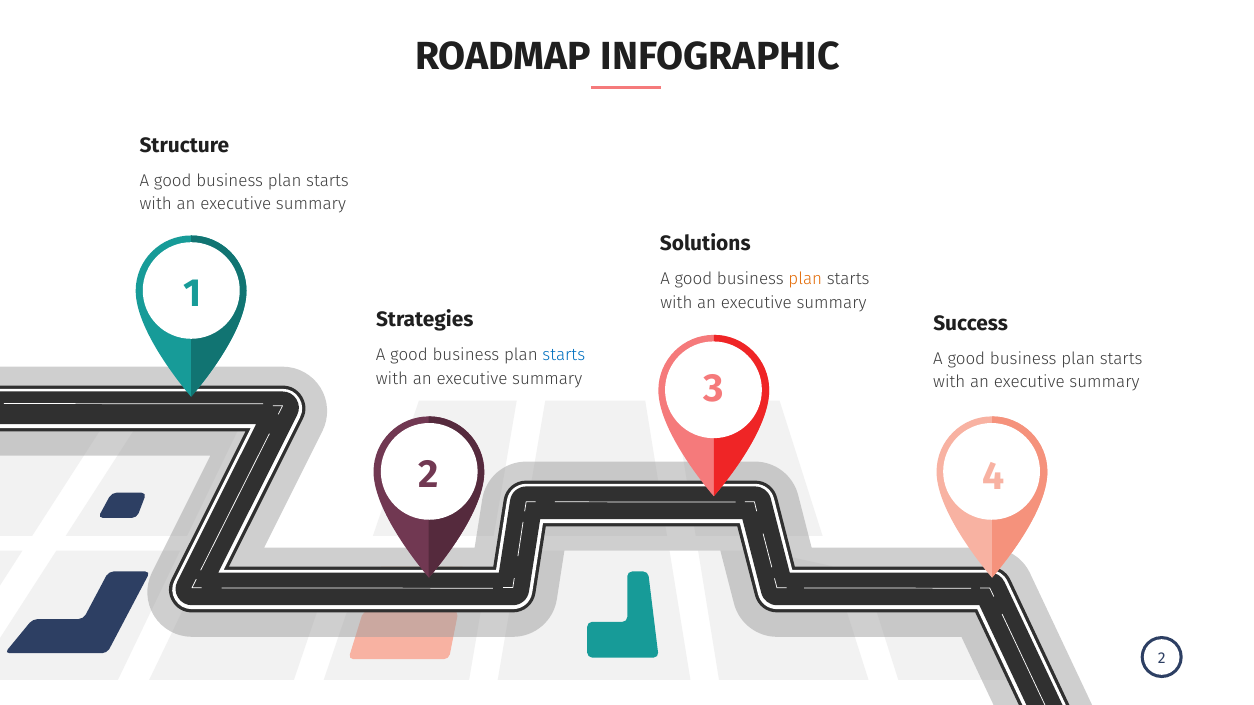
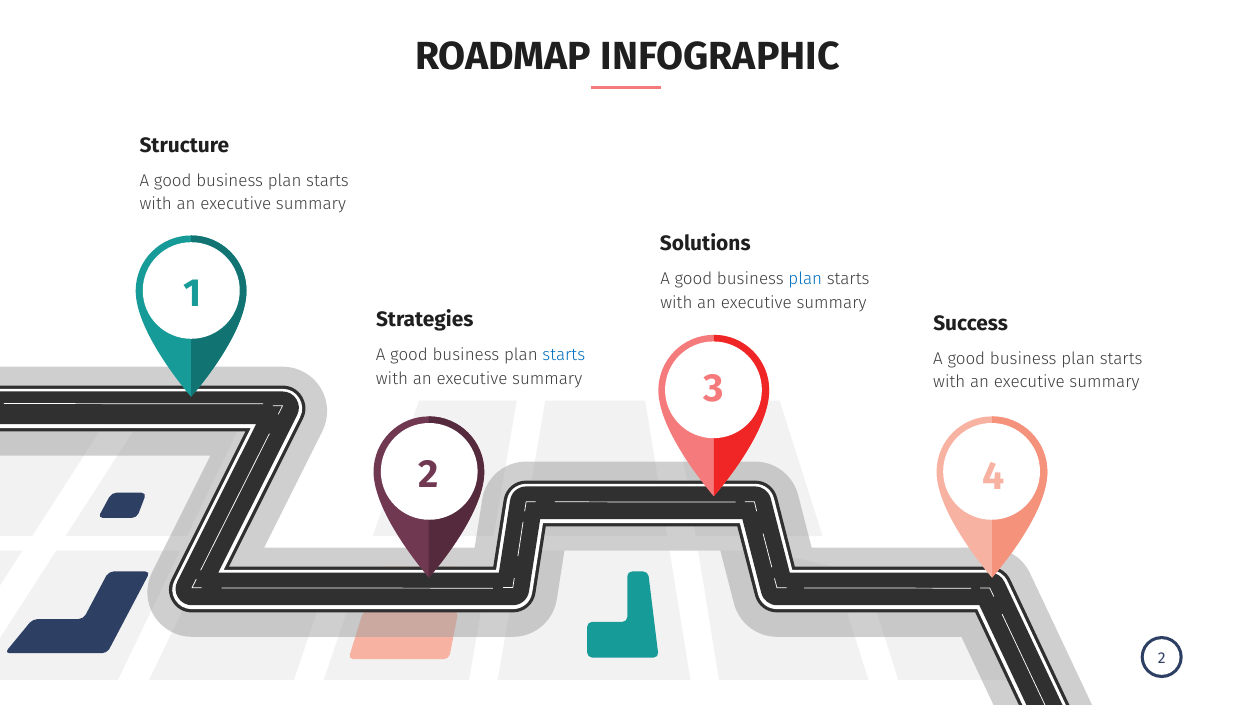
plan at (805, 279) colour: orange -> blue
